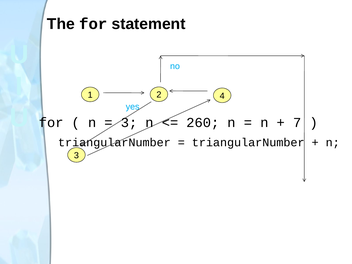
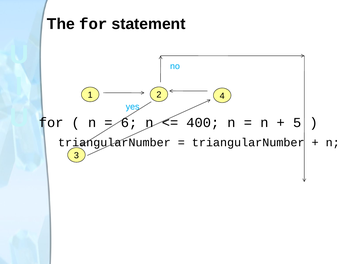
3 at (129, 123): 3 -> 6
260: 260 -> 400
7: 7 -> 5
